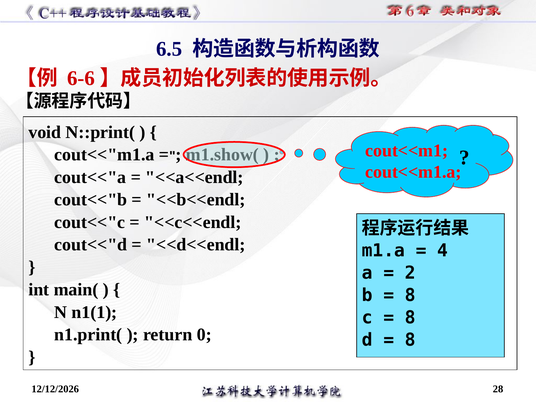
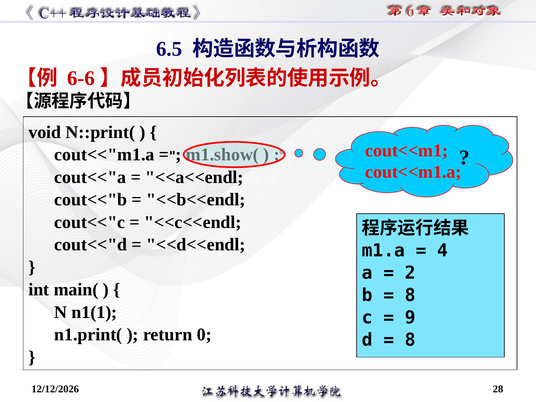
8 at (410, 318): 8 -> 9
